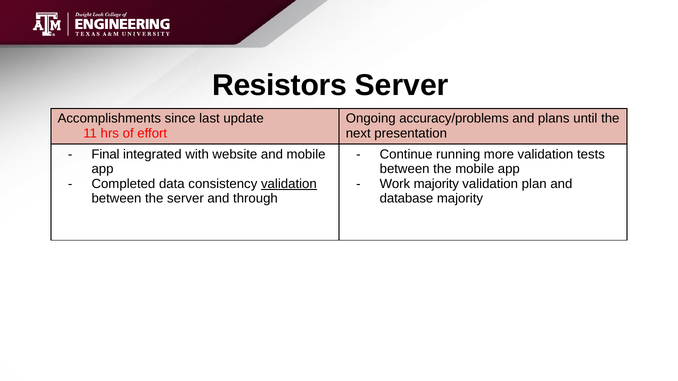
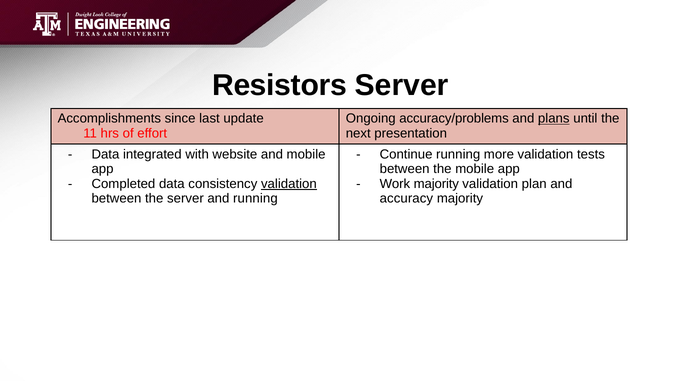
plans underline: none -> present
Final at (106, 154): Final -> Data
and through: through -> running
database: database -> accuracy
